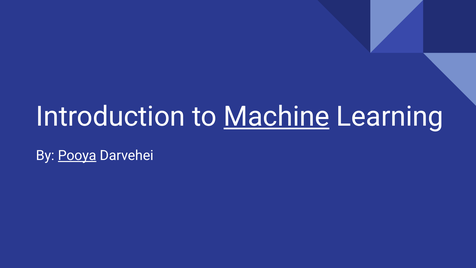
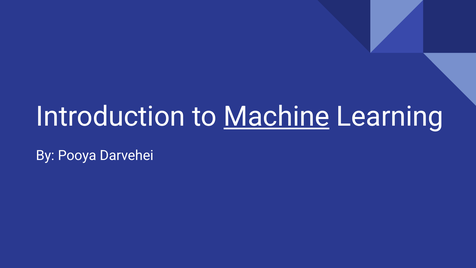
Pooya underline: present -> none
